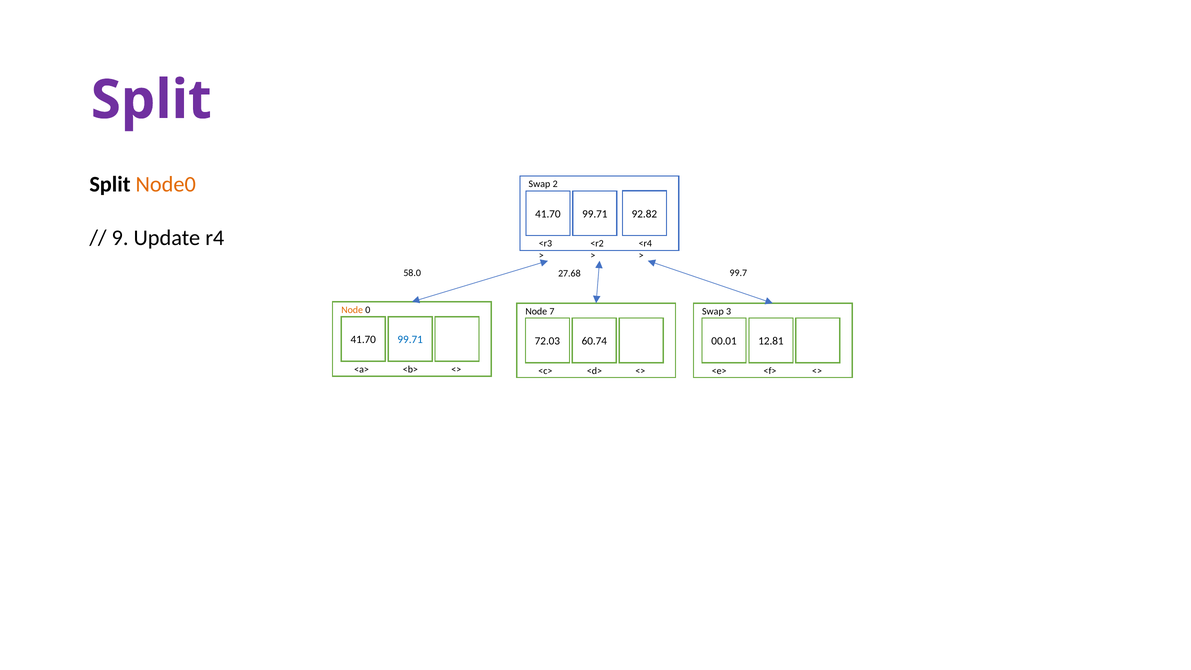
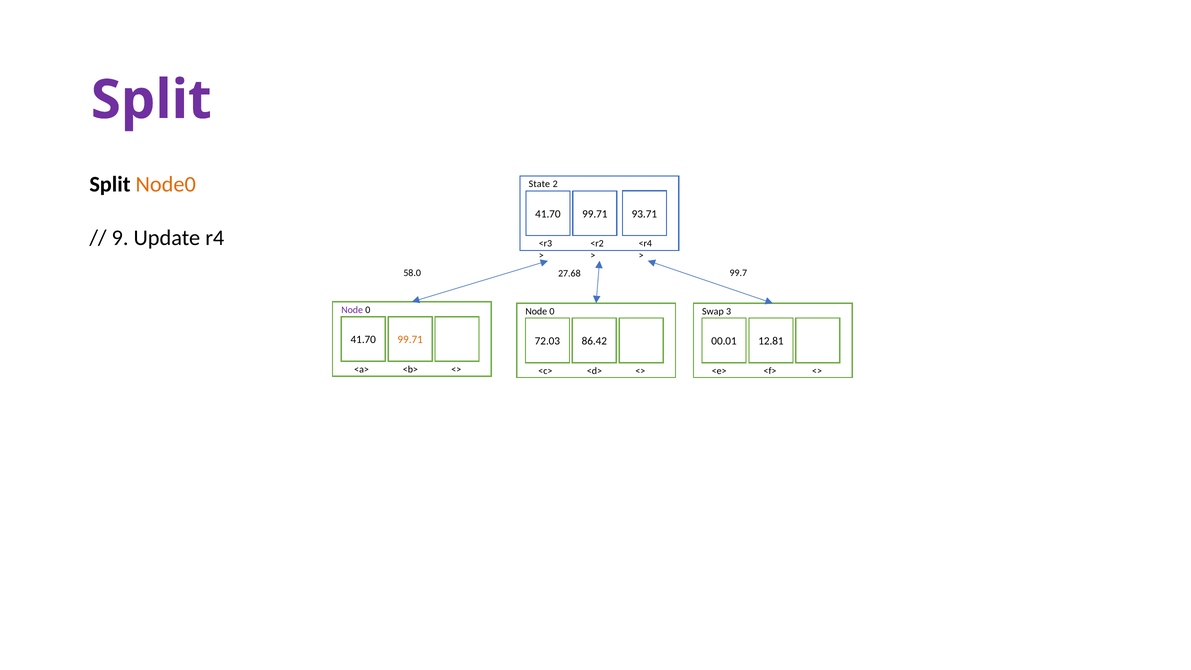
Swap at (539, 184): Swap -> State
92.82: 92.82 -> 93.71
Node at (352, 310) colour: orange -> purple
7 at (552, 311): 7 -> 0
99.71 at (410, 340) colour: blue -> orange
60.74: 60.74 -> 86.42
